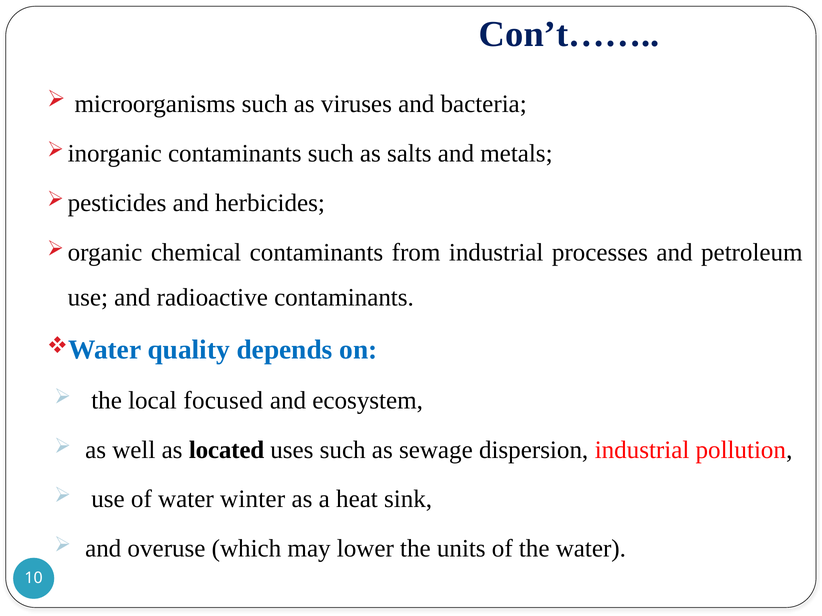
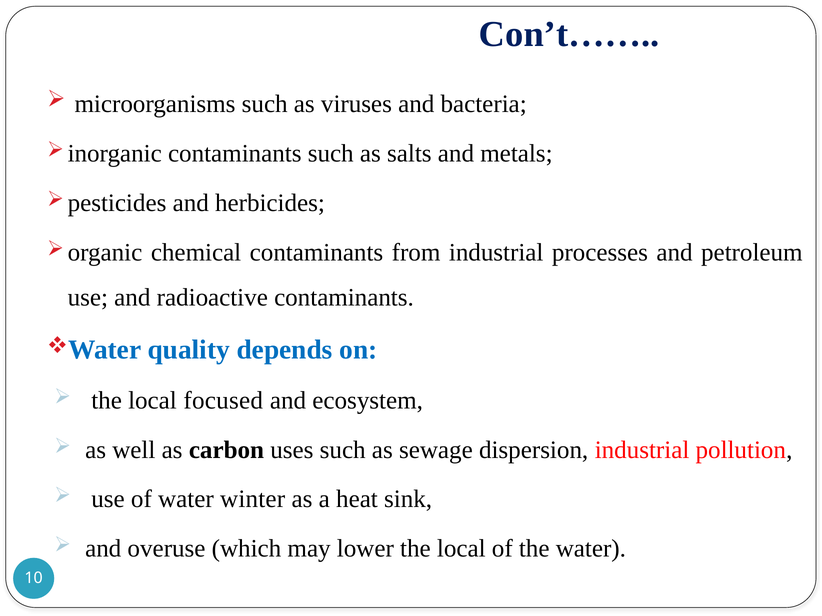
located: located -> carbon
lower the units: units -> local
